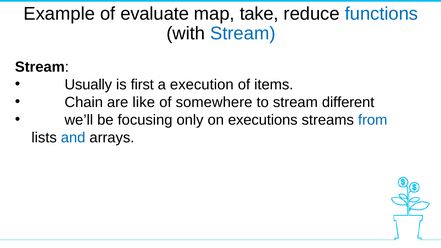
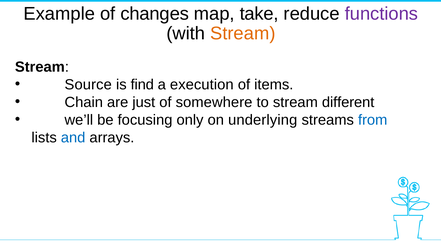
evaluate: evaluate -> changes
functions colour: blue -> purple
Stream at (243, 33) colour: blue -> orange
Usually: Usually -> Source
first: first -> find
like: like -> just
executions: executions -> underlying
